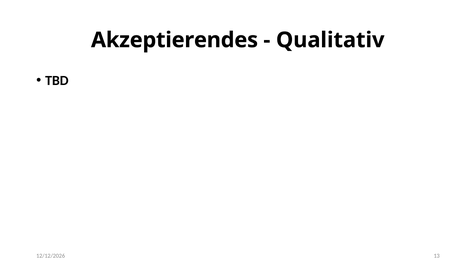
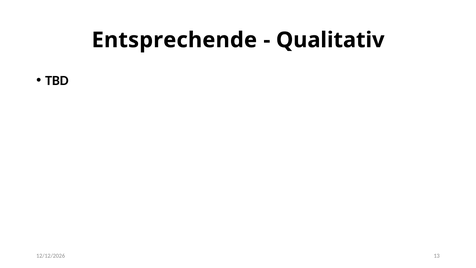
Akzeptierendes: Akzeptierendes -> Entsprechende
